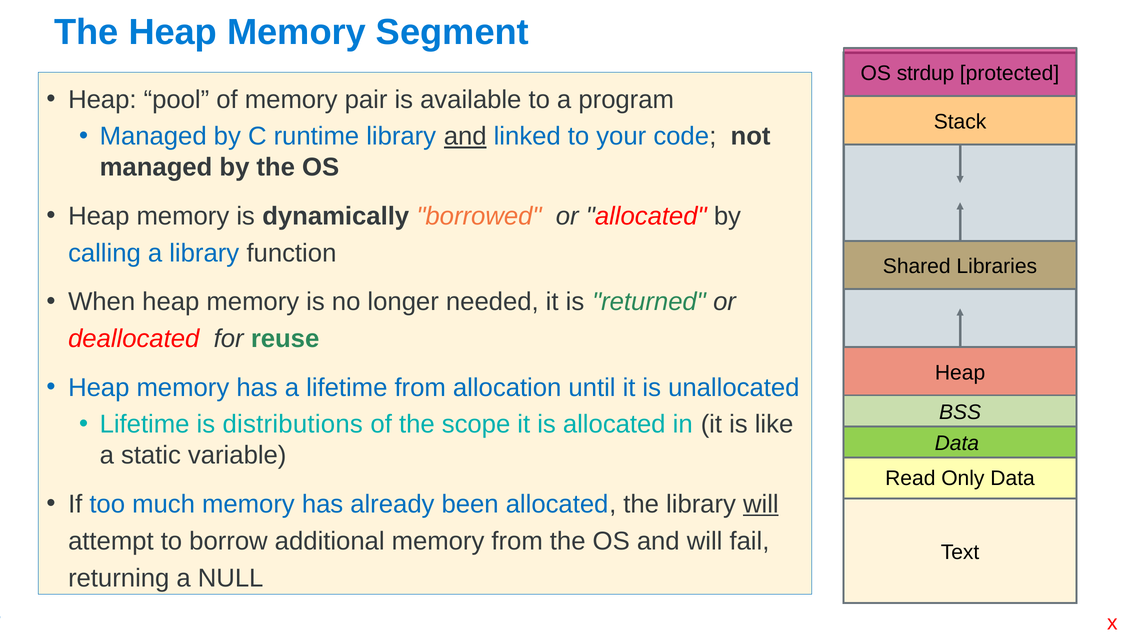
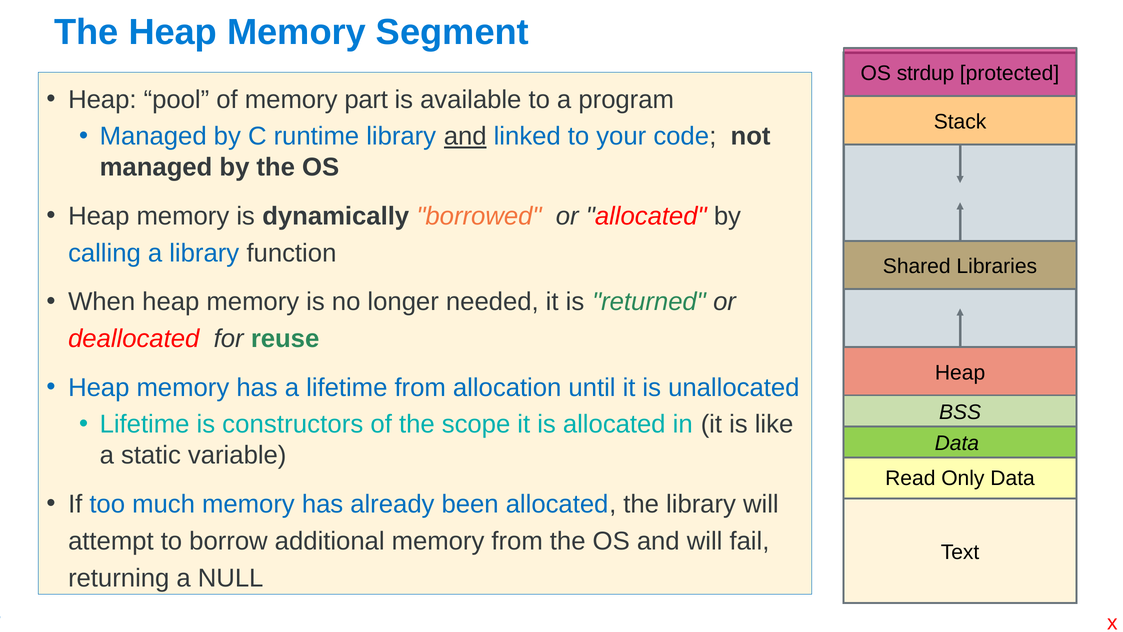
pair: pair -> part
distributions: distributions -> constructors
will at (761, 504) underline: present -> none
